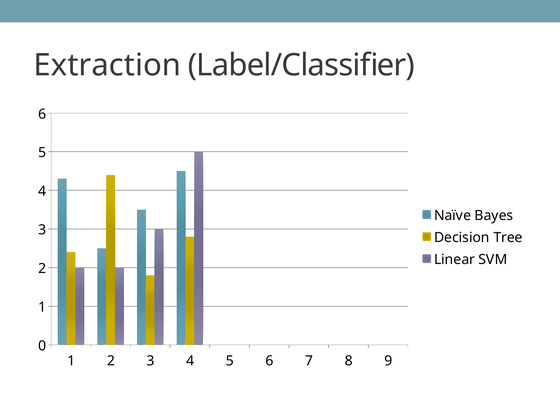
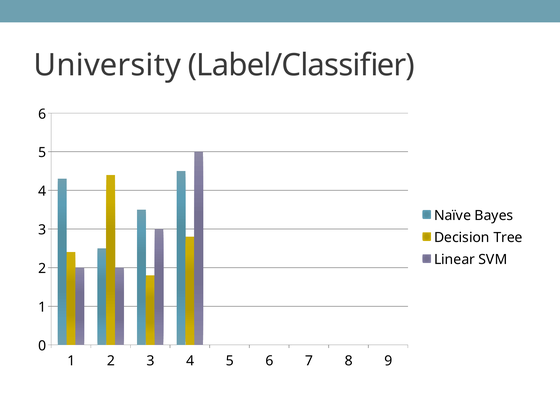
Extraction: Extraction -> University
